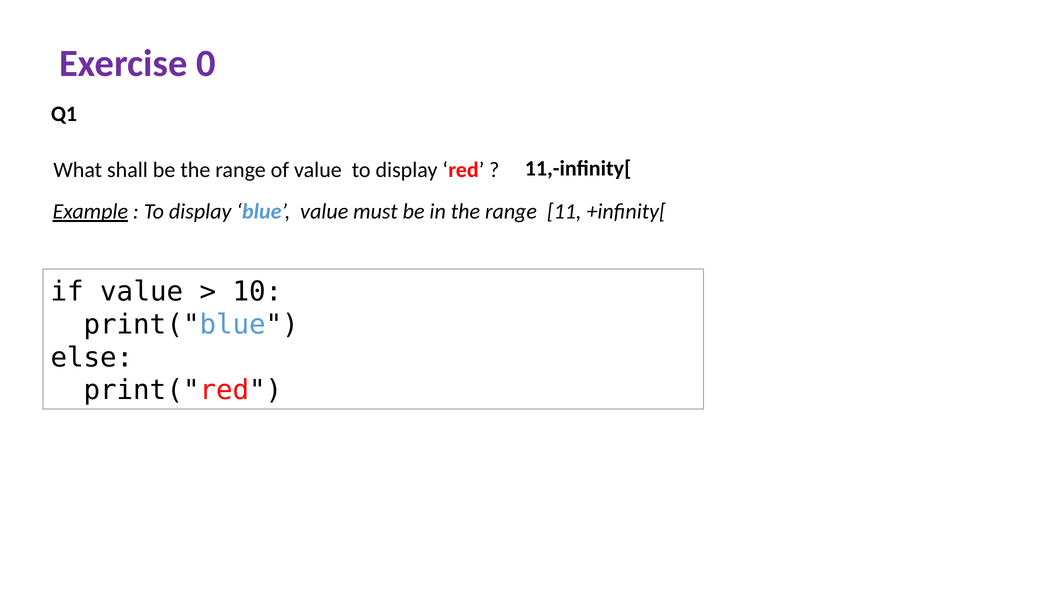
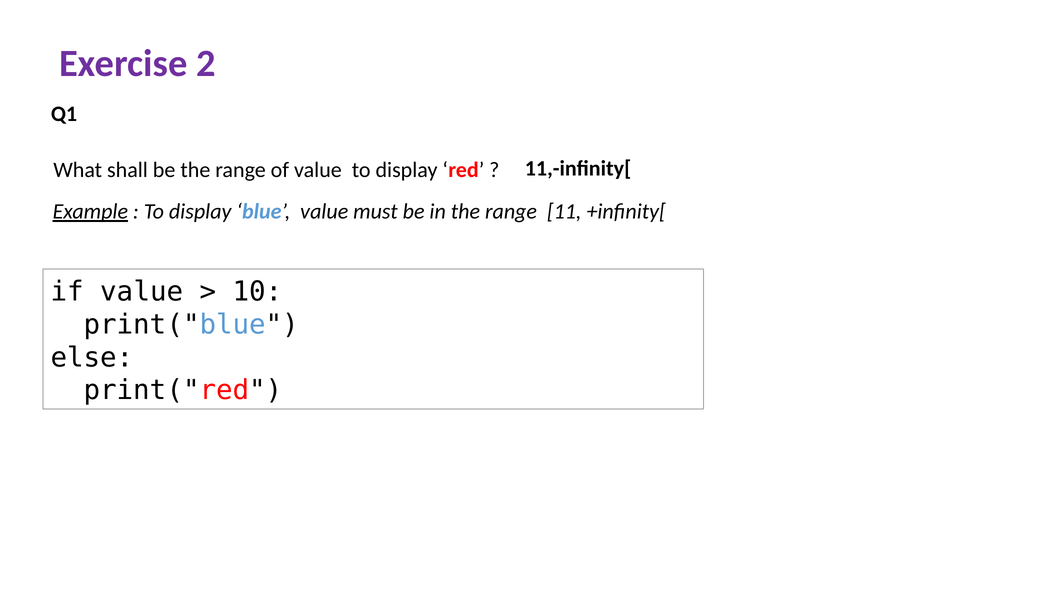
0: 0 -> 2
